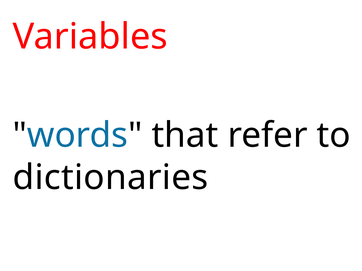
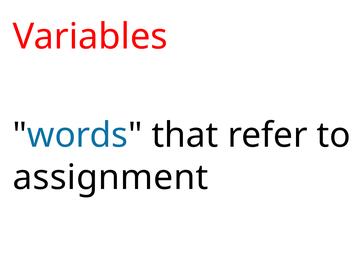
dictionaries: dictionaries -> assignment
